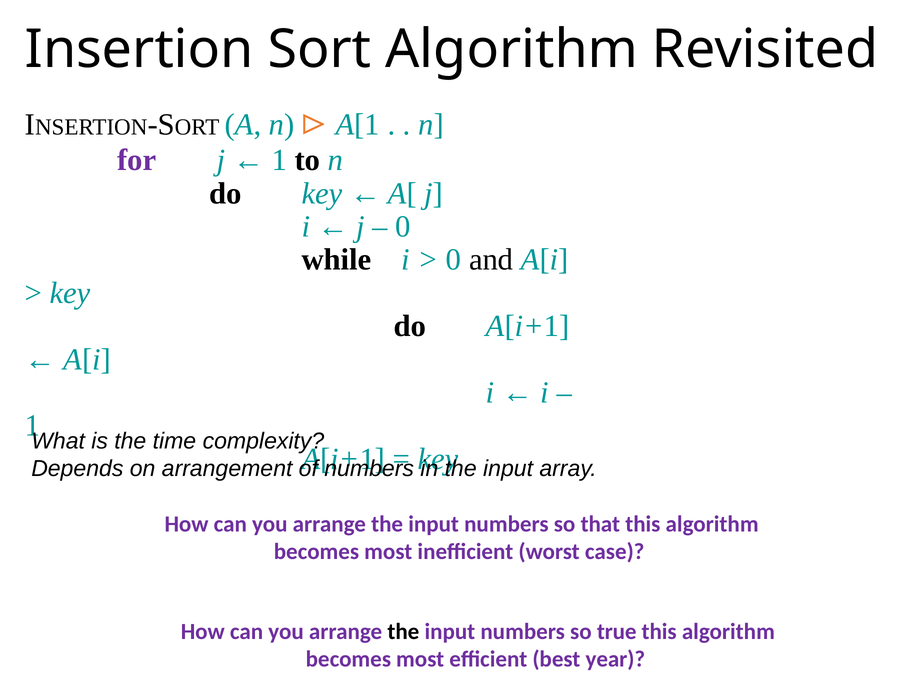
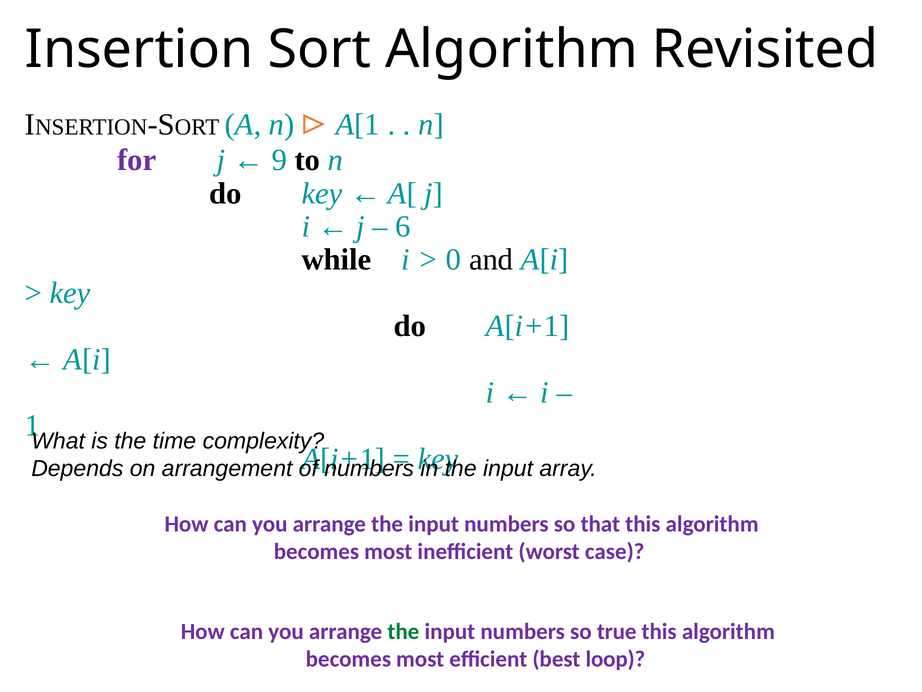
1 at (279, 160): 1 -> 9
0 at (403, 226): 0 -> 6
the at (403, 631) colour: black -> green
year: year -> loop
